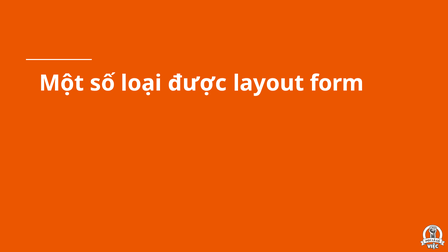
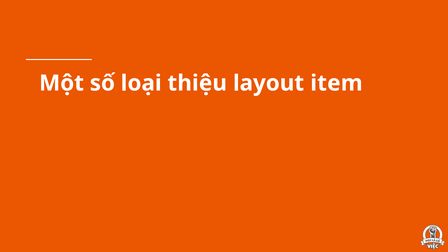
được: được -> thiệu
form: form -> item
